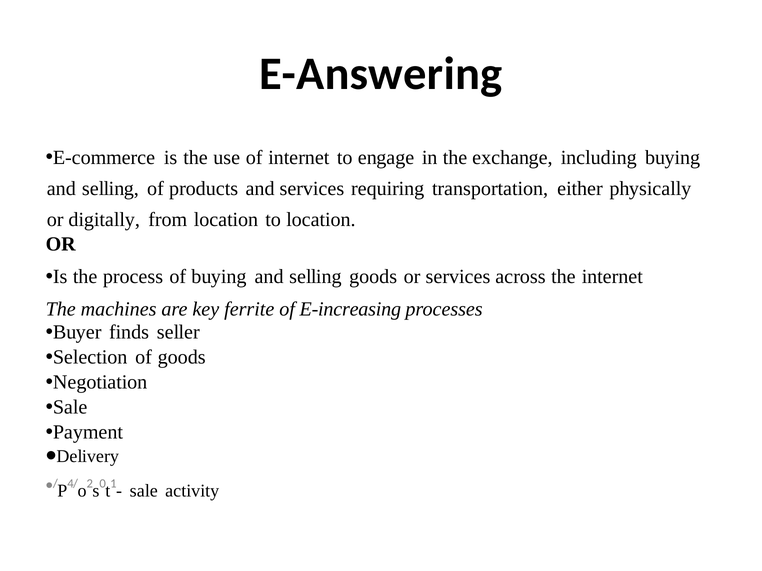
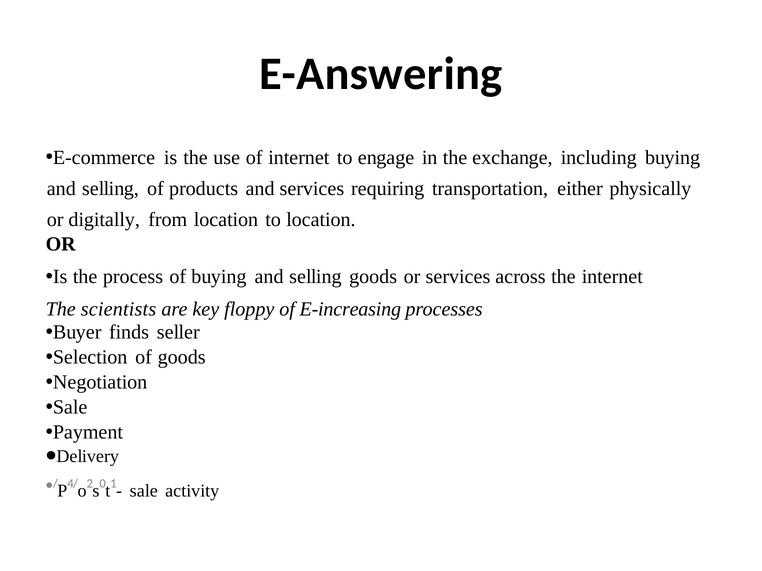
machines: machines -> scientists
ferrite: ferrite -> floppy
